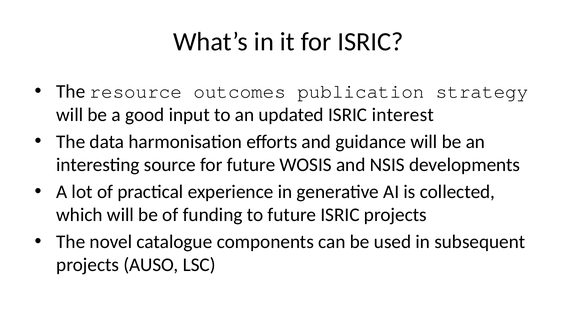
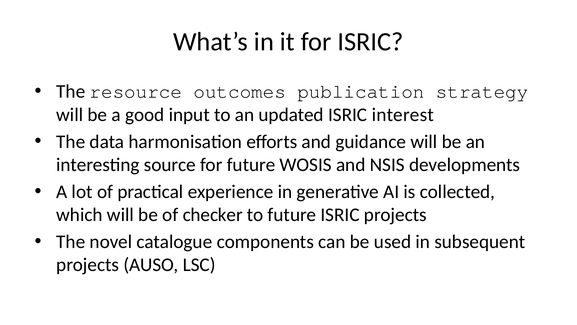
funding: funding -> checker
